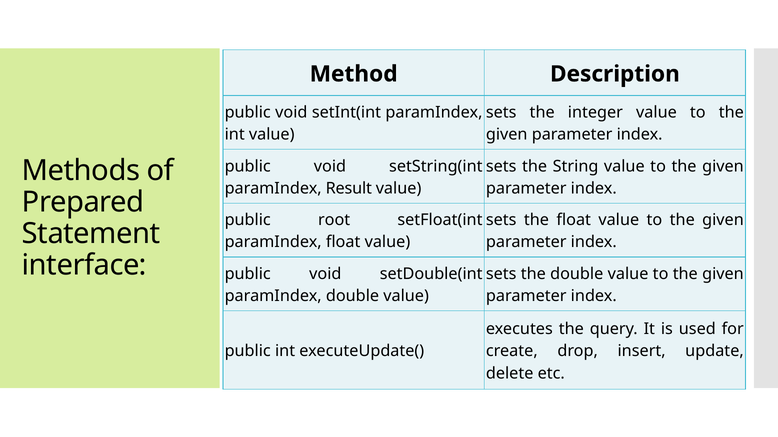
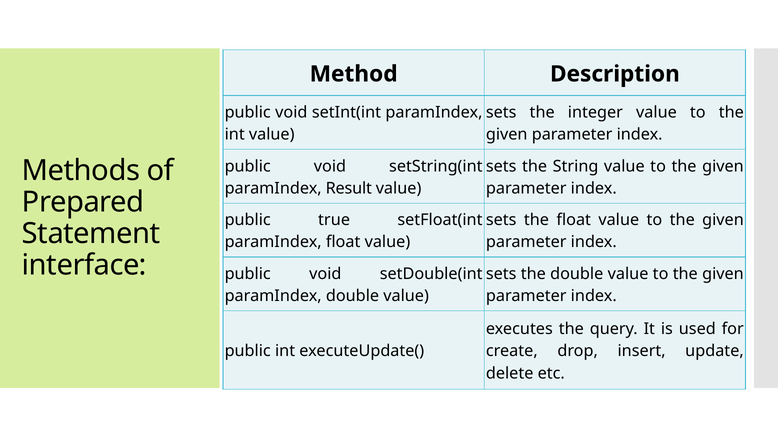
root: root -> true
